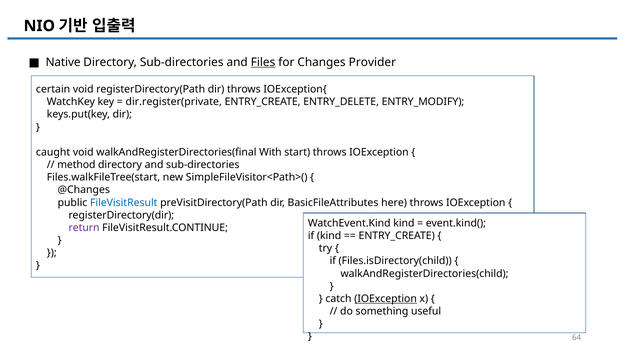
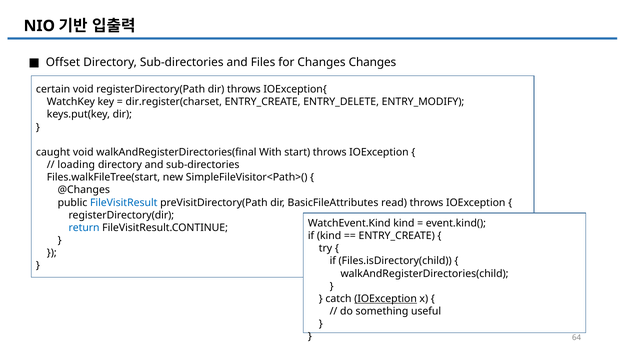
Native: Native -> Offset
Files underline: present -> none
Changes Provider: Provider -> Changes
dir.register(private: dir.register(private -> dir.register(charset
method: method -> loading
here: here -> read
return colour: purple -> blue
